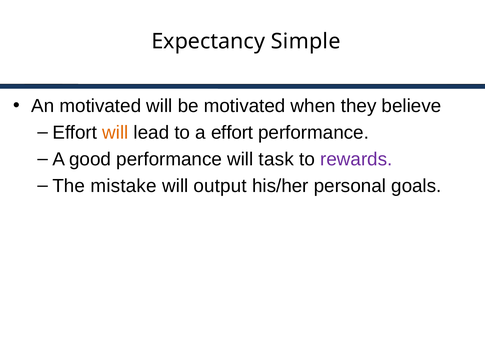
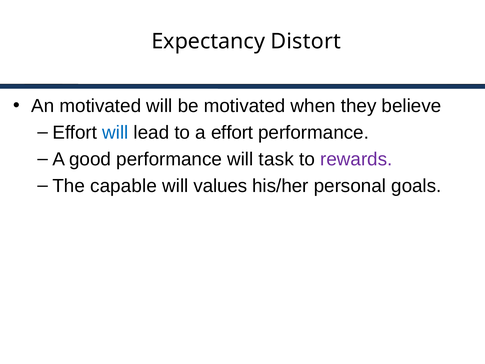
Simple: Simple -> Distort
will at (115, 133) colour: orange -> blue
mistake: mistake -> capable
output: output -> values
